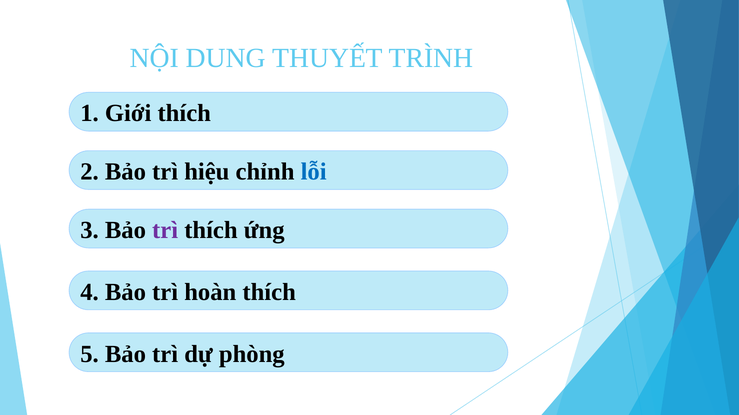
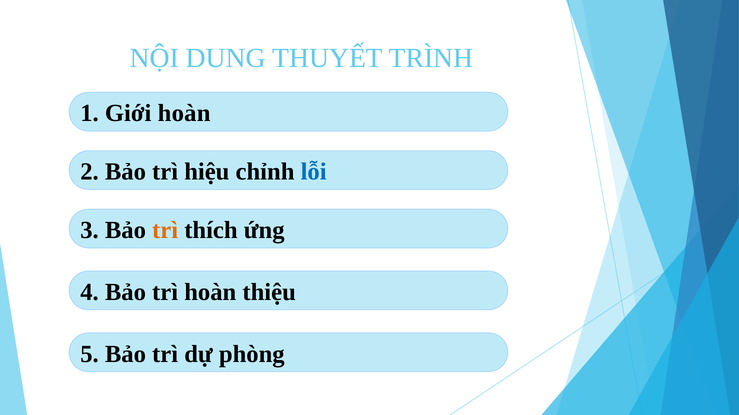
Giới thích: thích -> hoàn
trì at (165, 231) colour: purple -> orange
hoàn thích: thích -> thiệu
